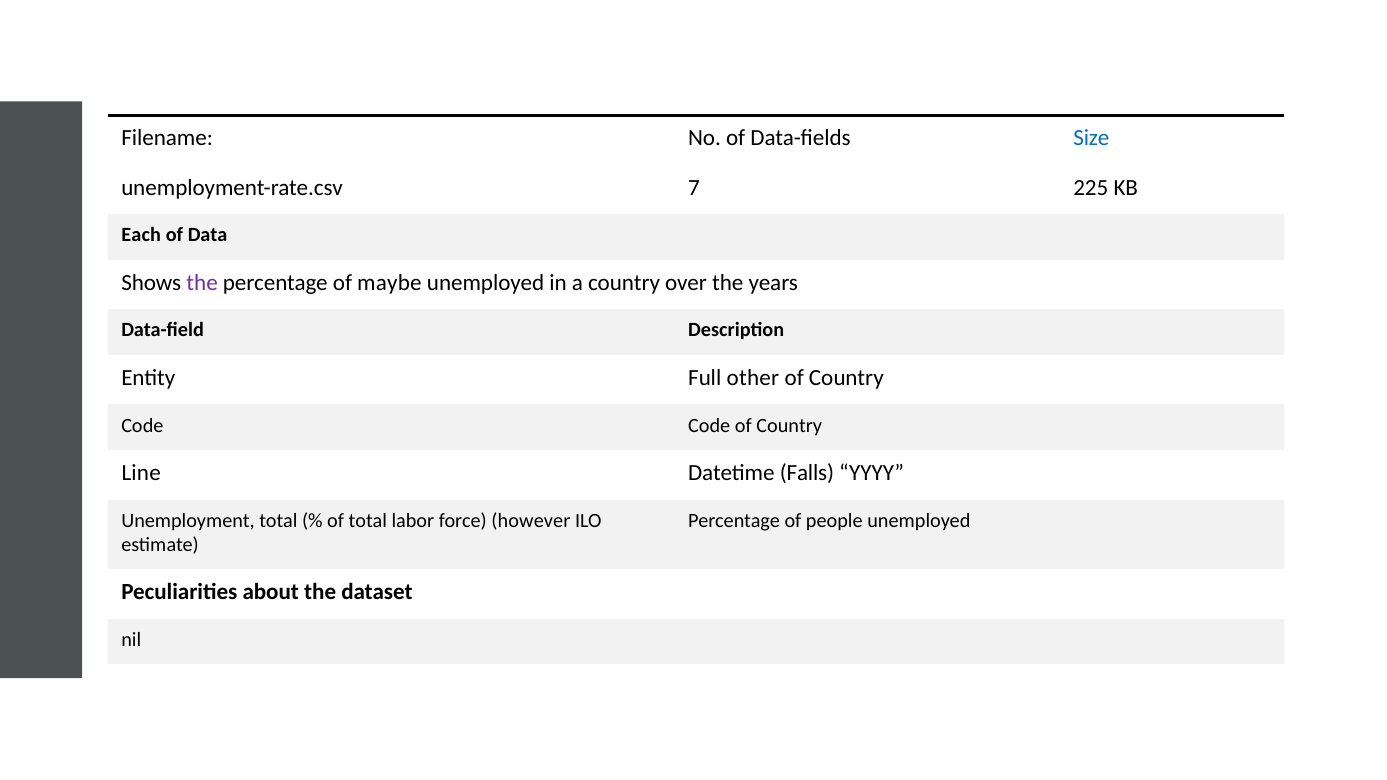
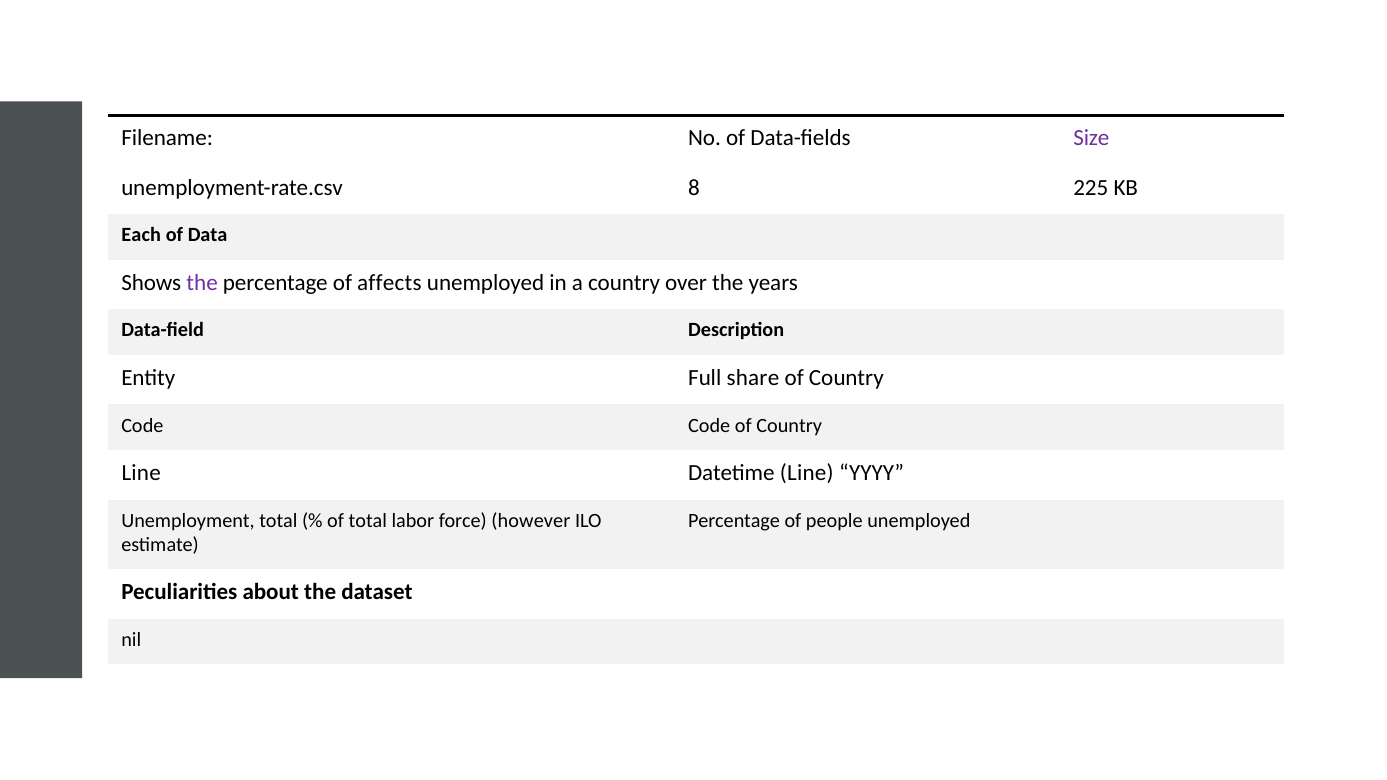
Size colour: blue -> purple
7: 7 -> 8
maybe: maybe -> affects
other: other -> share
Datetime Falls: Falls -> Line
